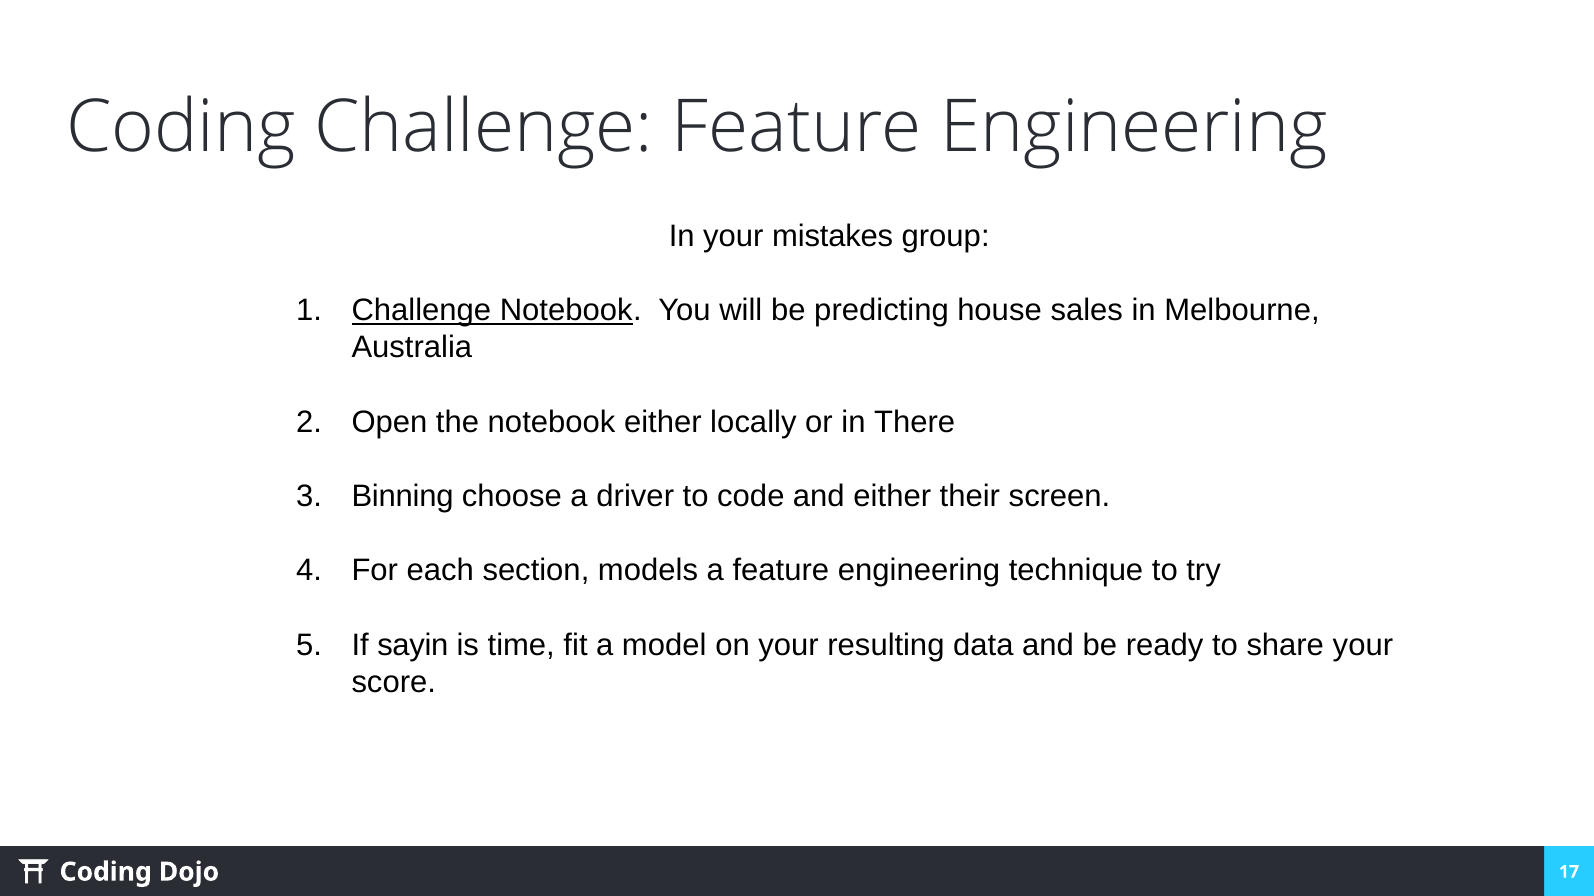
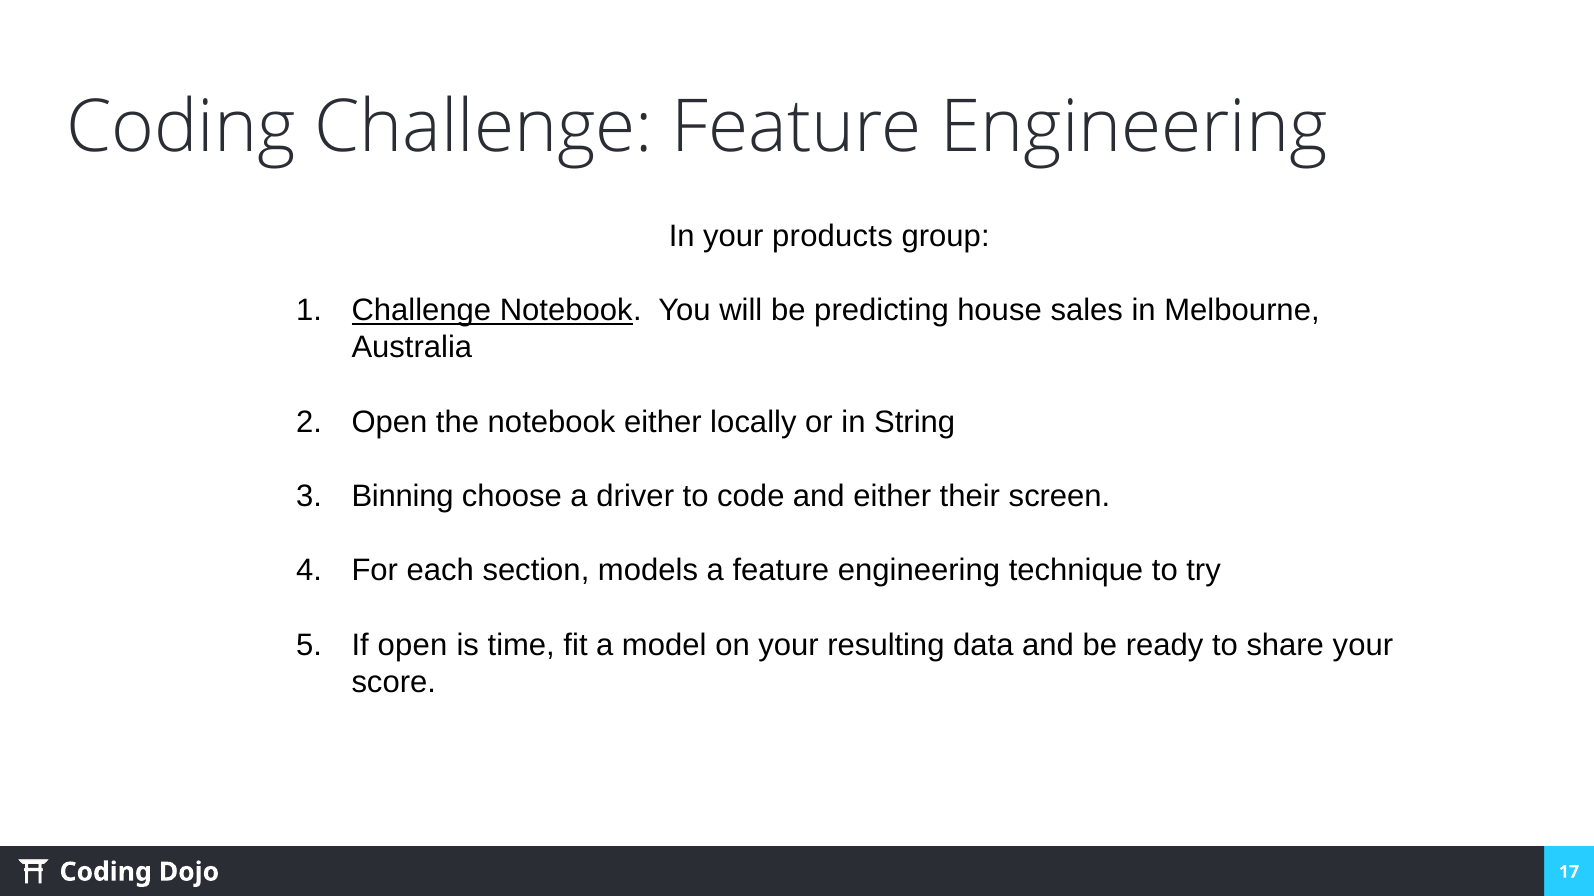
mistakes: mistakes -> products
There: There -> String
If sayin: sayin -> open
